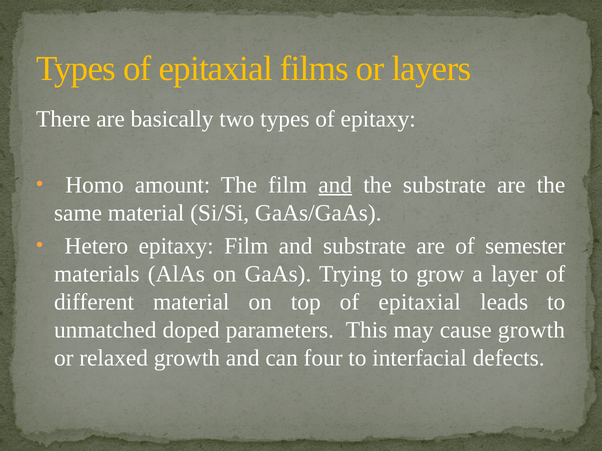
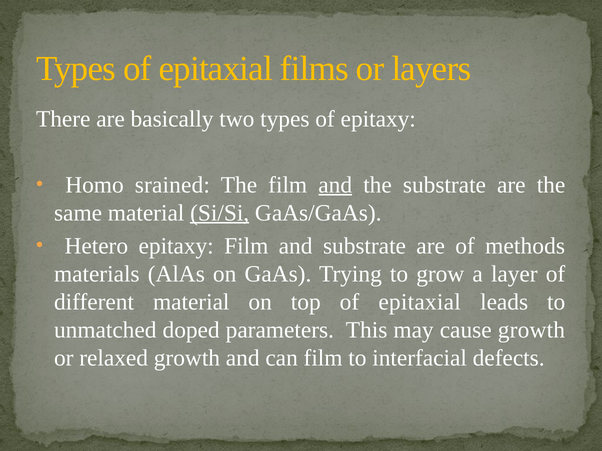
amount: amount -> srained
Si/Si underline: none -> present
semester: semester -> methods
can four: four -> film
